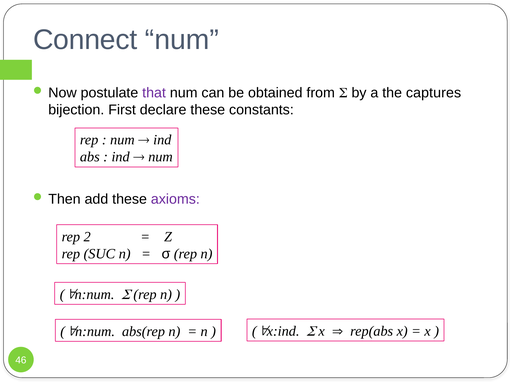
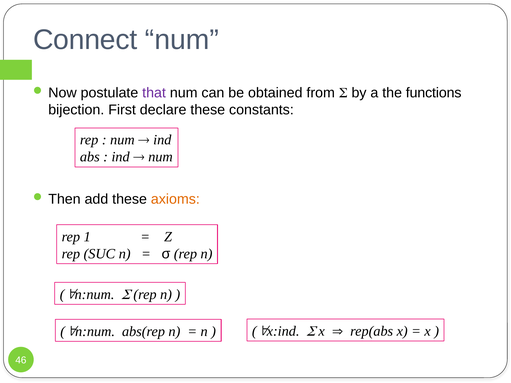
captures: captures -> functions
axioms colour: purple -> orange
2: 2 -> 1
